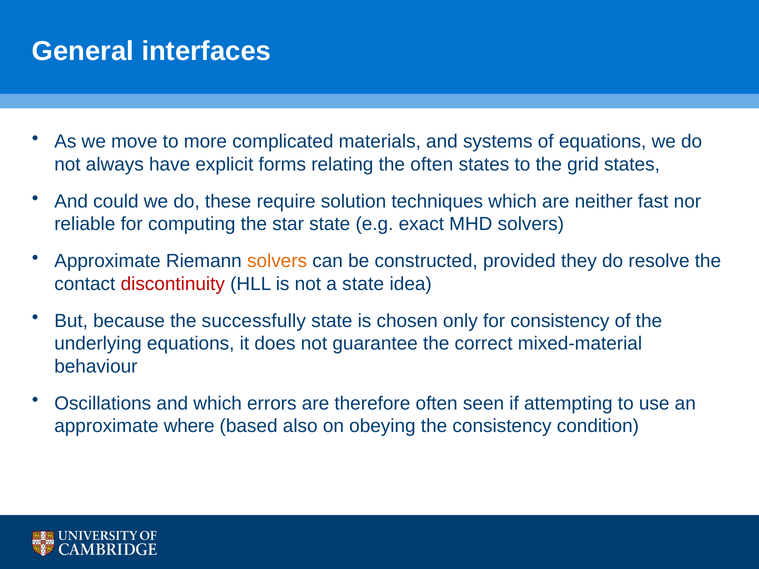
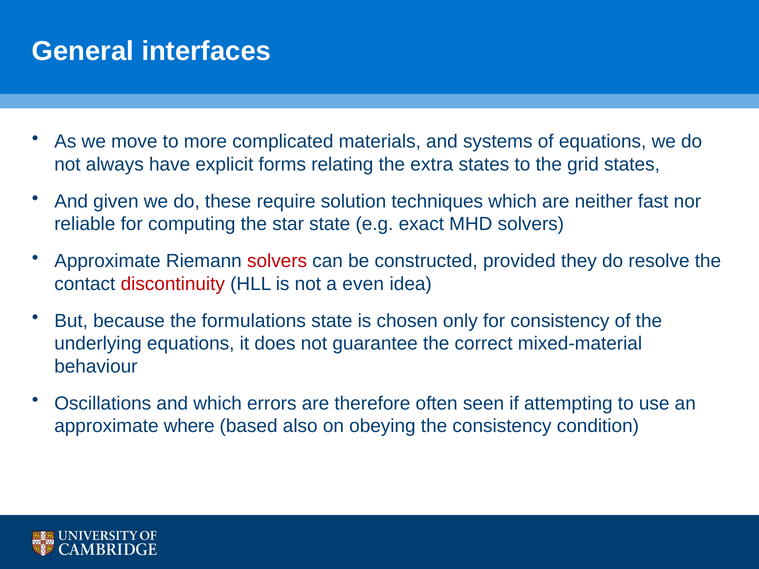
the often: often -> extra
could: could -> given
solvers at (277, 261) colour: orange -> red
a state: state -> even
successfully: successfully -> formulations
